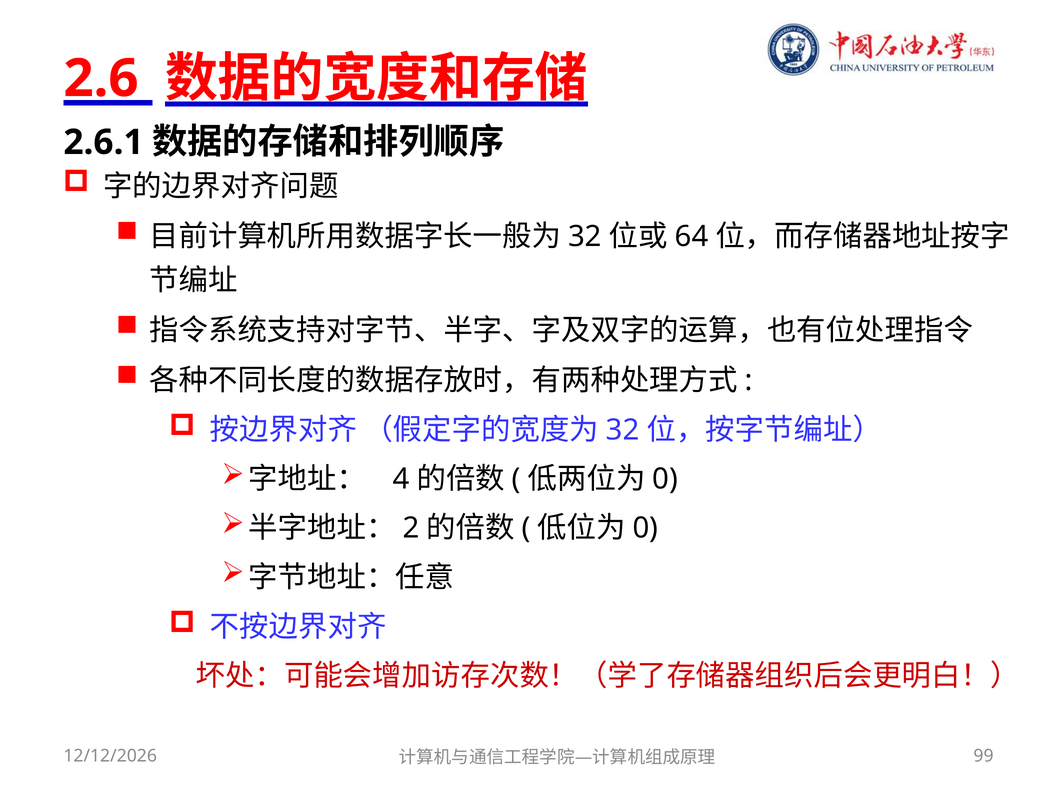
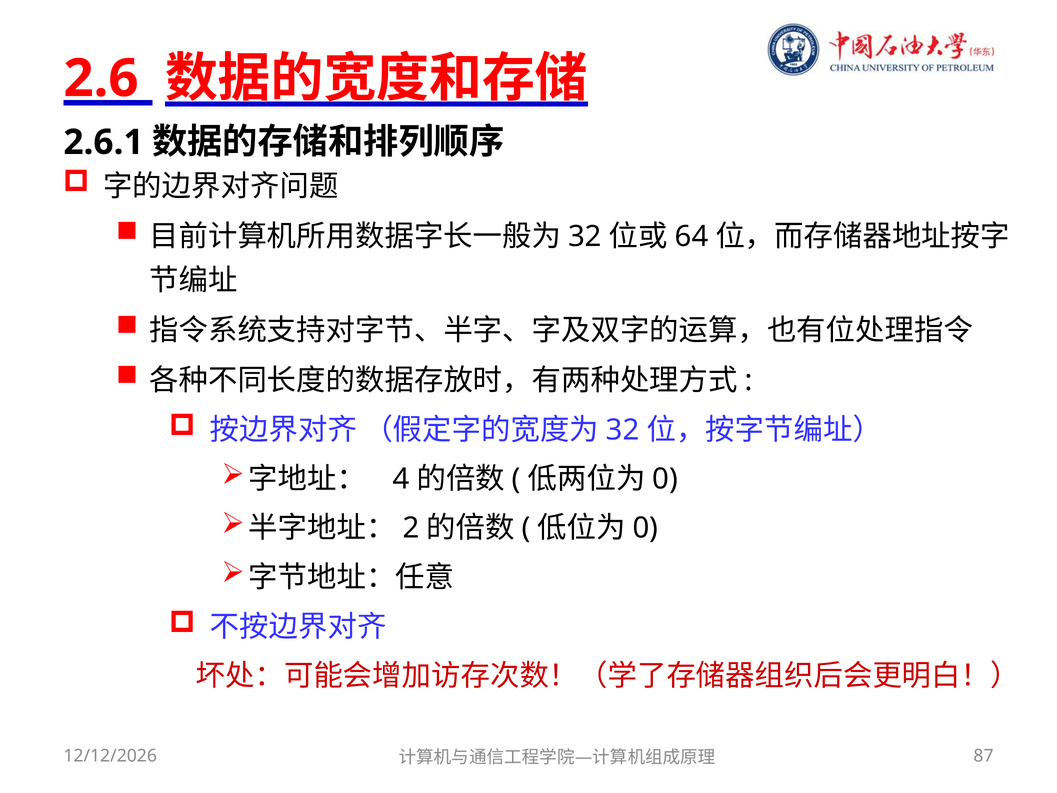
99: 99 -> 87
